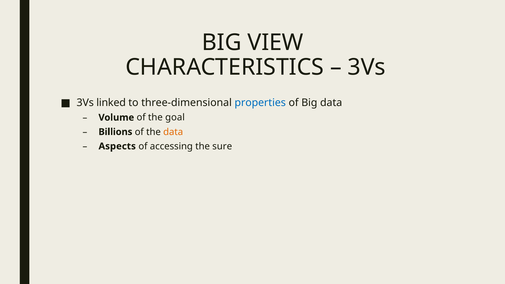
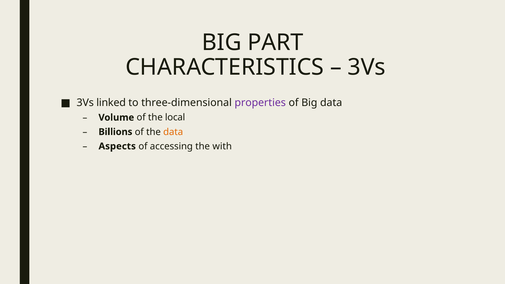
VIEW: VIEW -> PART
properties colour: blue -> purple
goal: goal -> local
sure: sure -> with
